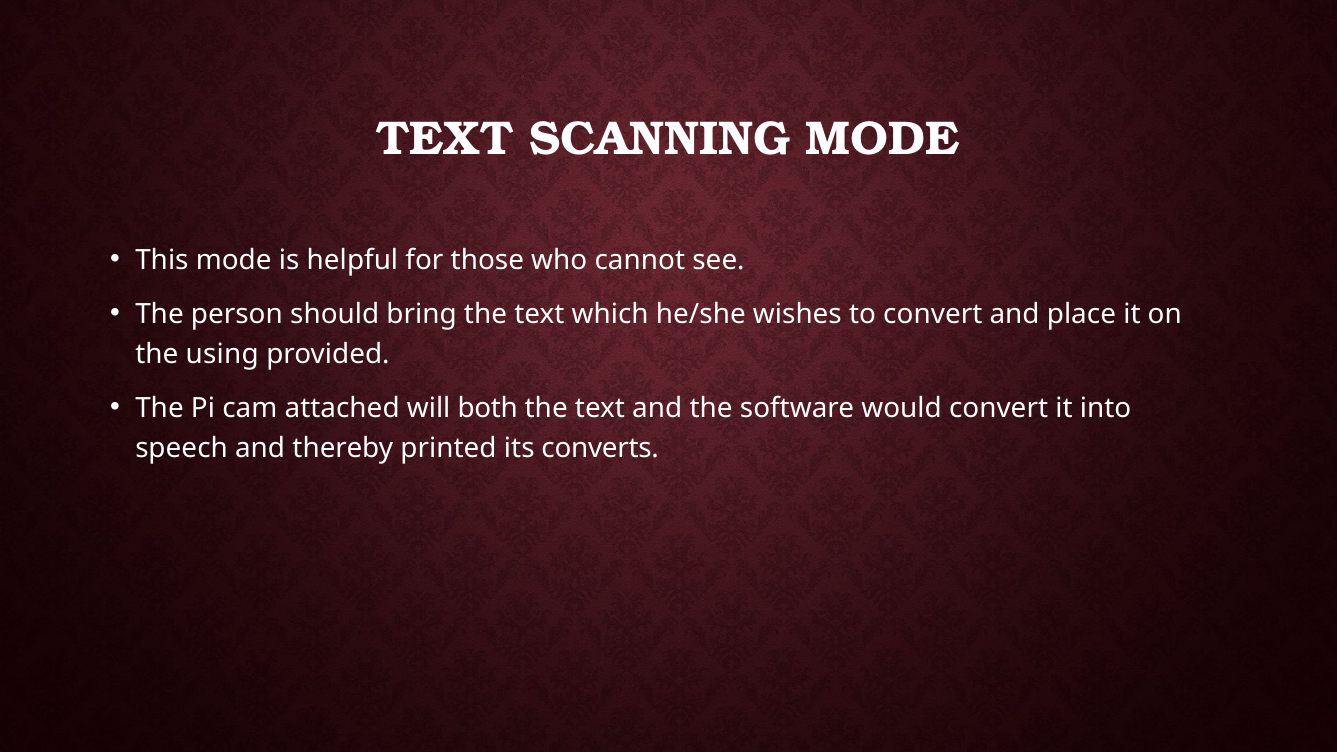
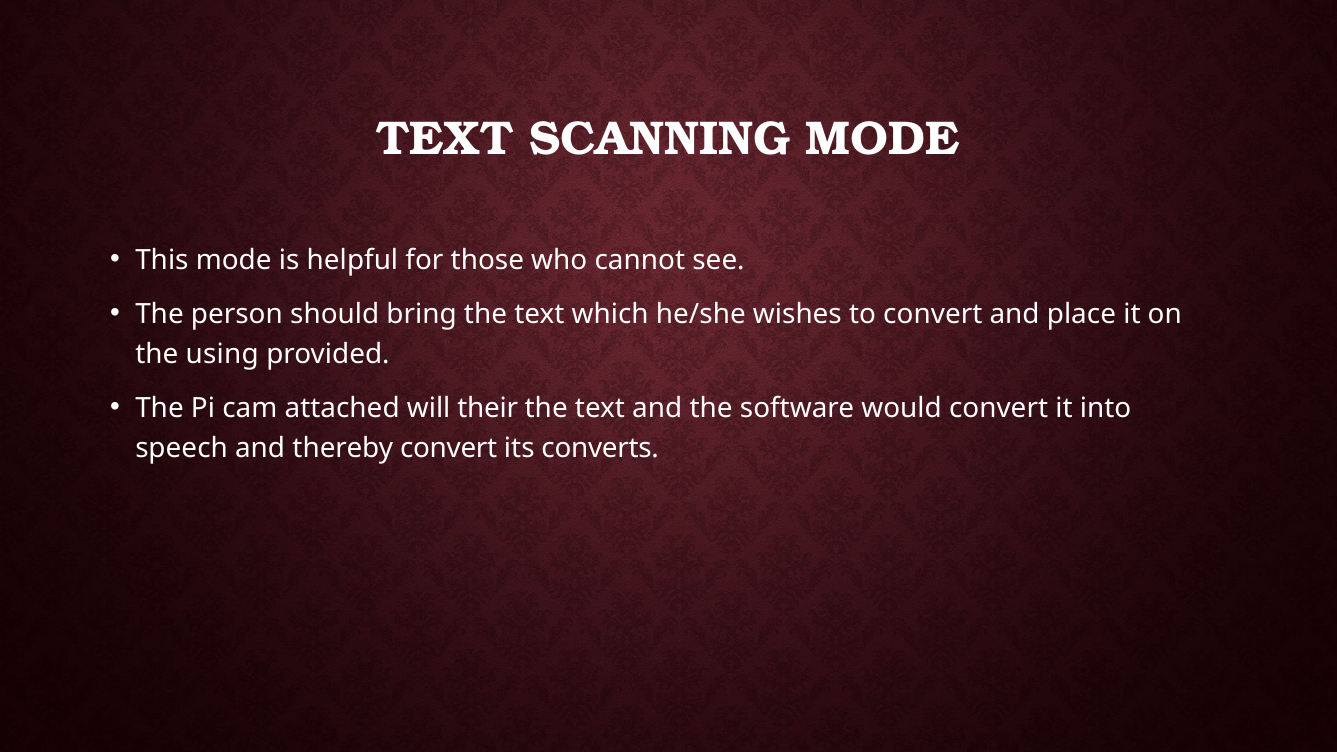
both: both -> their
thereby printed: printed -> convert
